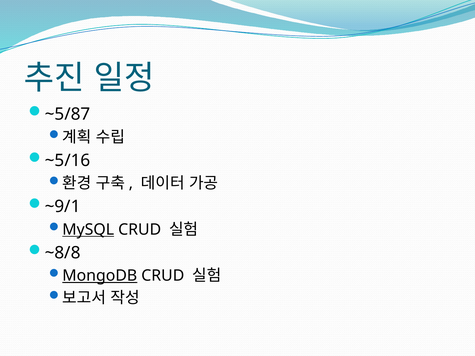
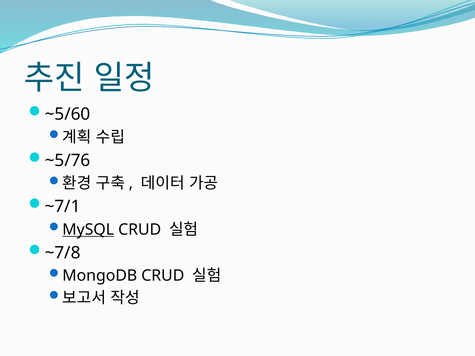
~5/87: ~5/87 -> ~5/60
~5/16: ~5/16 -> ~5/76
~9/1: ~9/1 -> ~7/1
~8/8: ~8/8 -> ~7/8
MongoDB underline: present -> none
